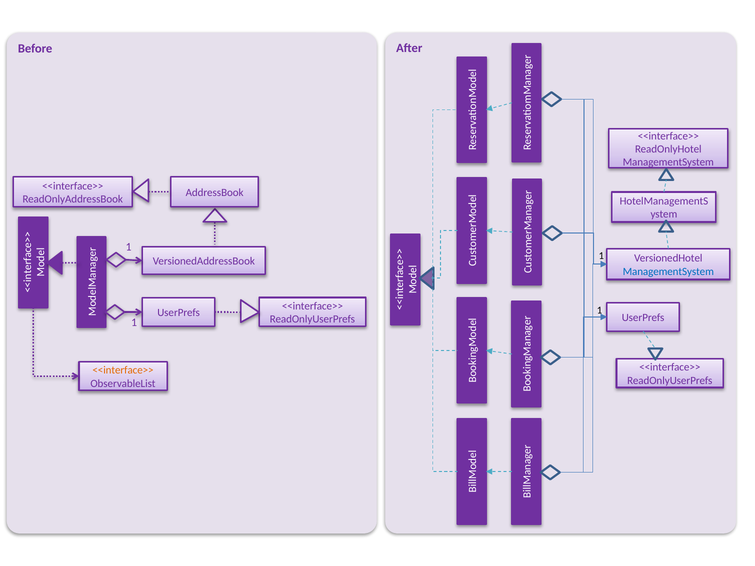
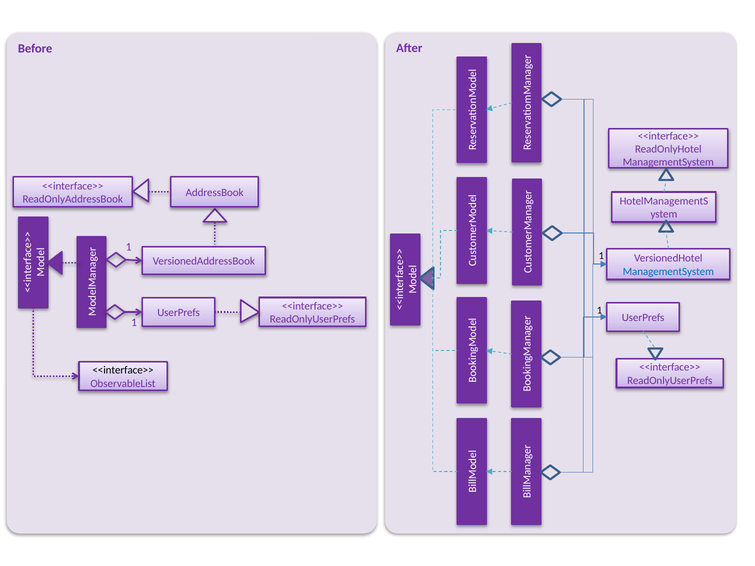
<<interface>> at (123, 370) colour: orange -> black
